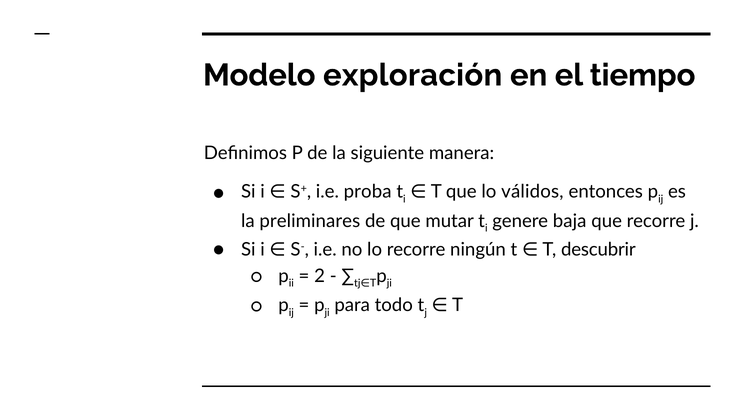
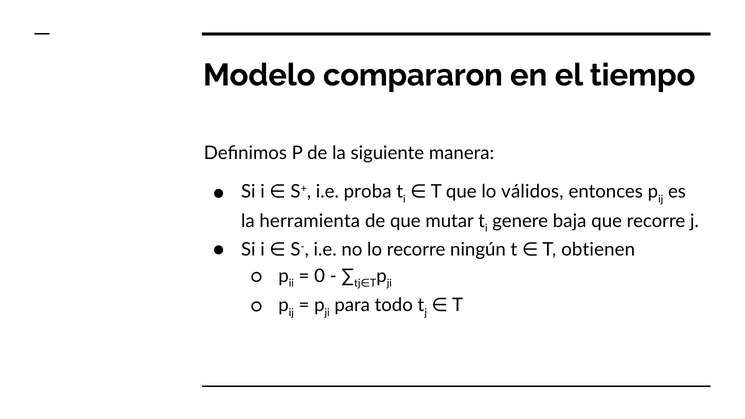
exploración: exploración -> compararon
preliminares: preliminares -> herramienta
descubrir: descubrir -> obtienen
2: 2 -> 0
